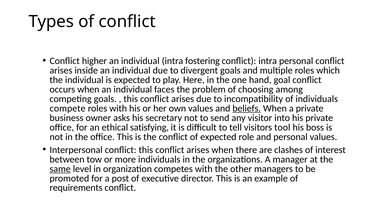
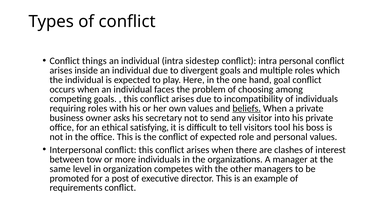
higher: higher -> things
fostering: fostering -> sidestep
compete: compete -> requiring
same underline: present -> none
